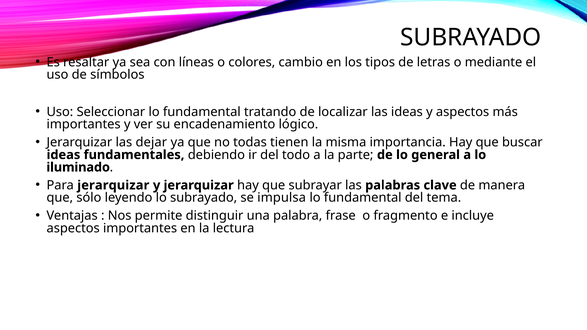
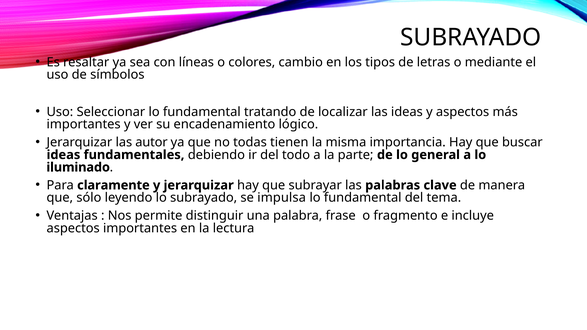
dejar: dejar -> autor
Para jerarquizar: jerarquizar -> claramente
